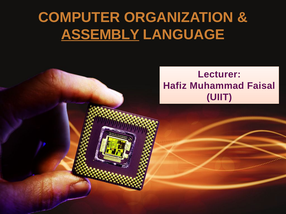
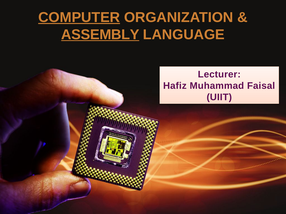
COMPUTER underline: none -> present
